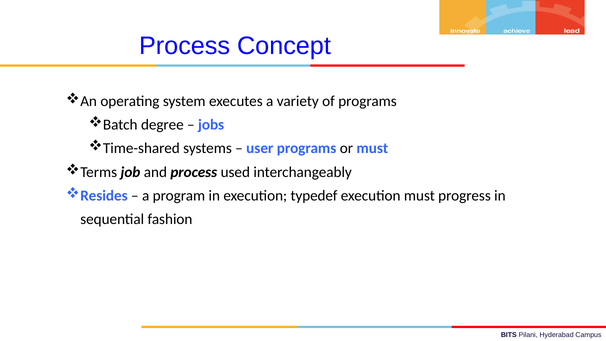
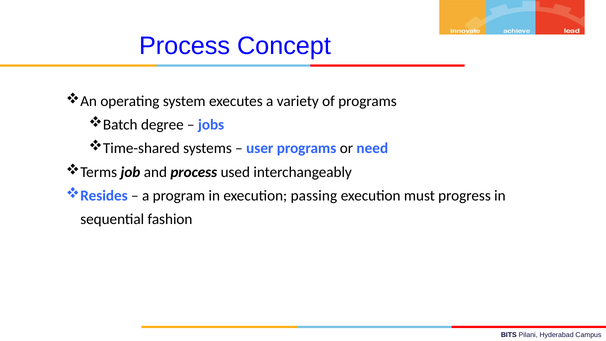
or must: must -> need
typedef: typedef -> passing
